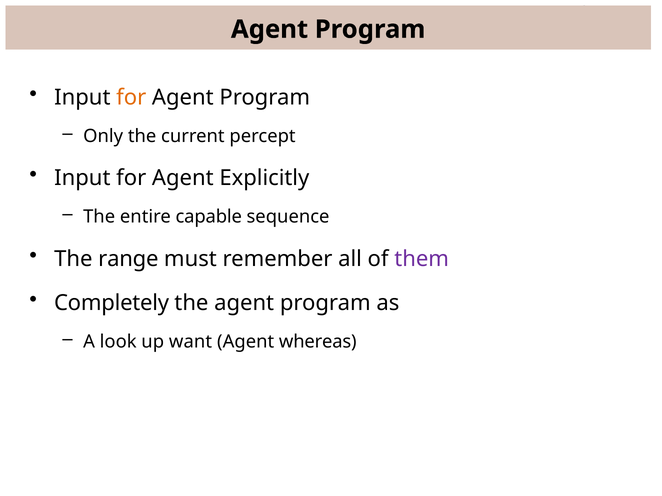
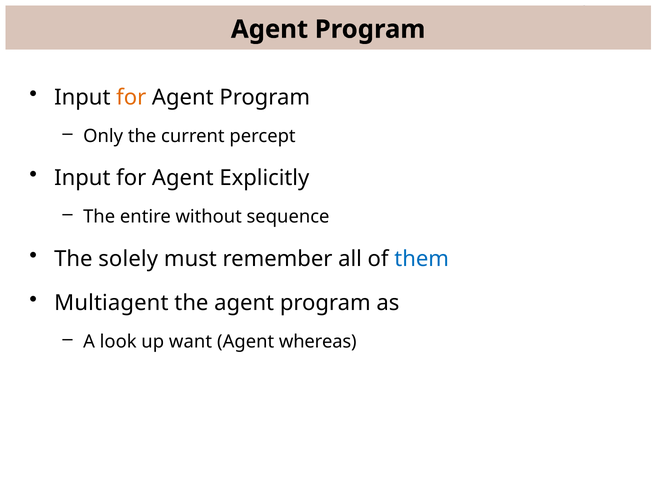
capable: capable -> without
range: range -> solely
them colour: purple -> blue
Completely: Completely -> Multiagent
